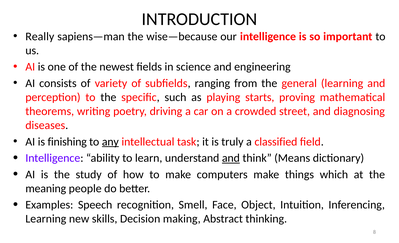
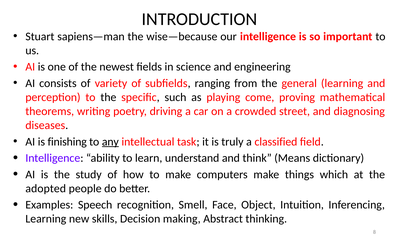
Really: Really -> Stuart
starts: starts -> come
and at (231, 158) underline: present -> none
meaning: meaning -> adopted
